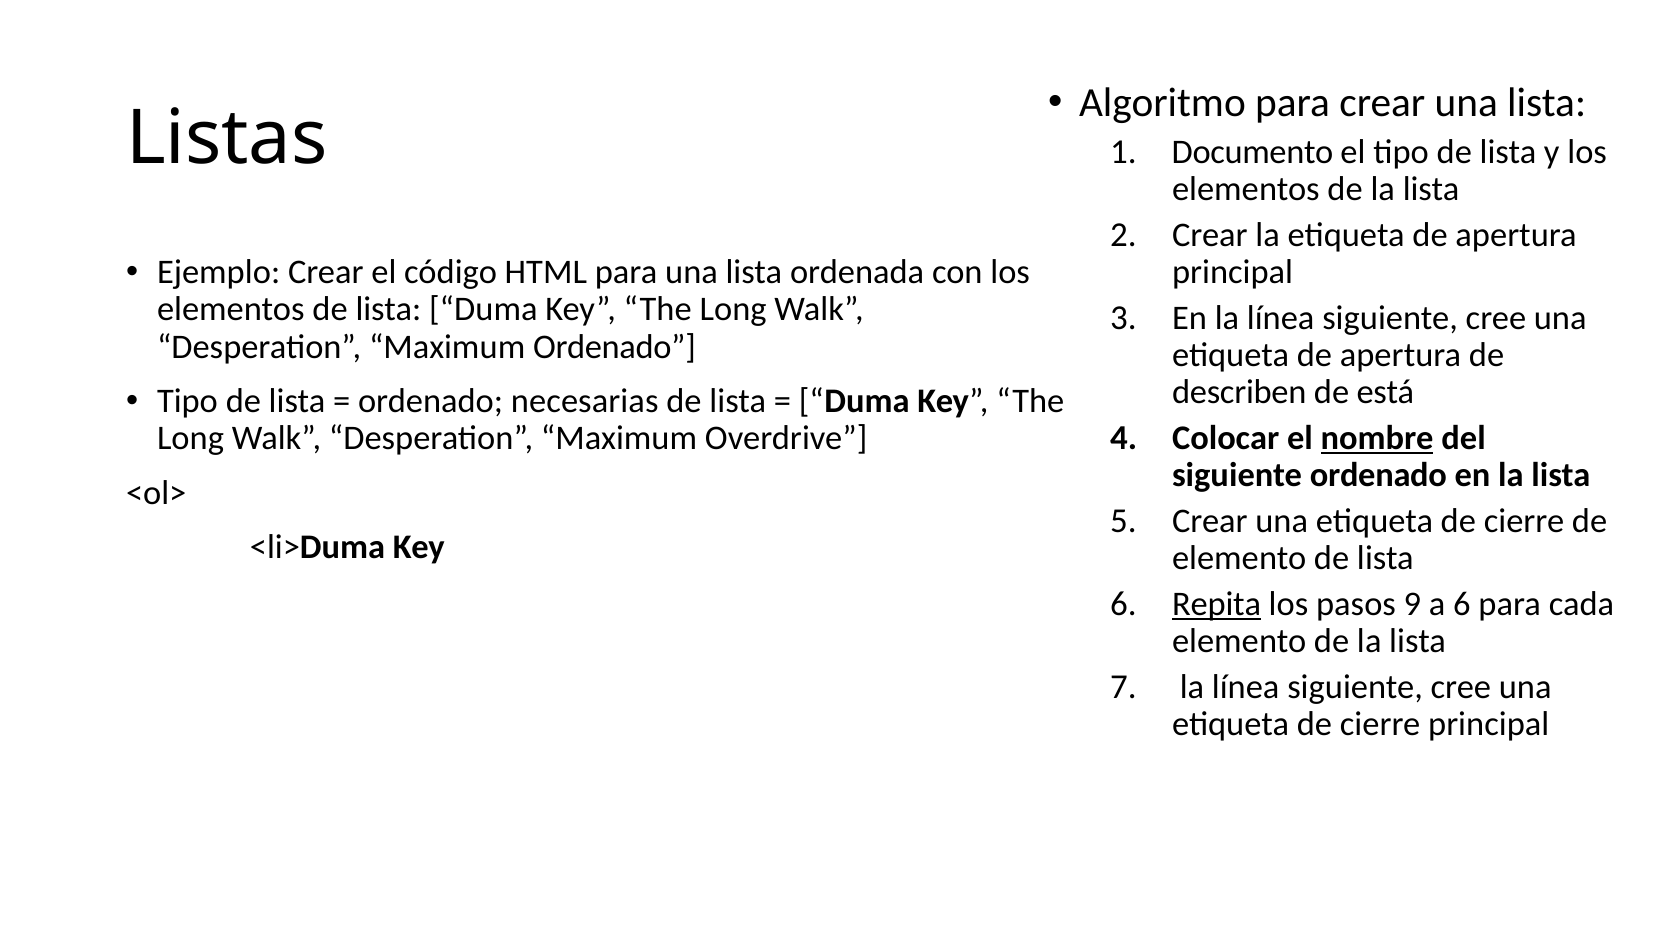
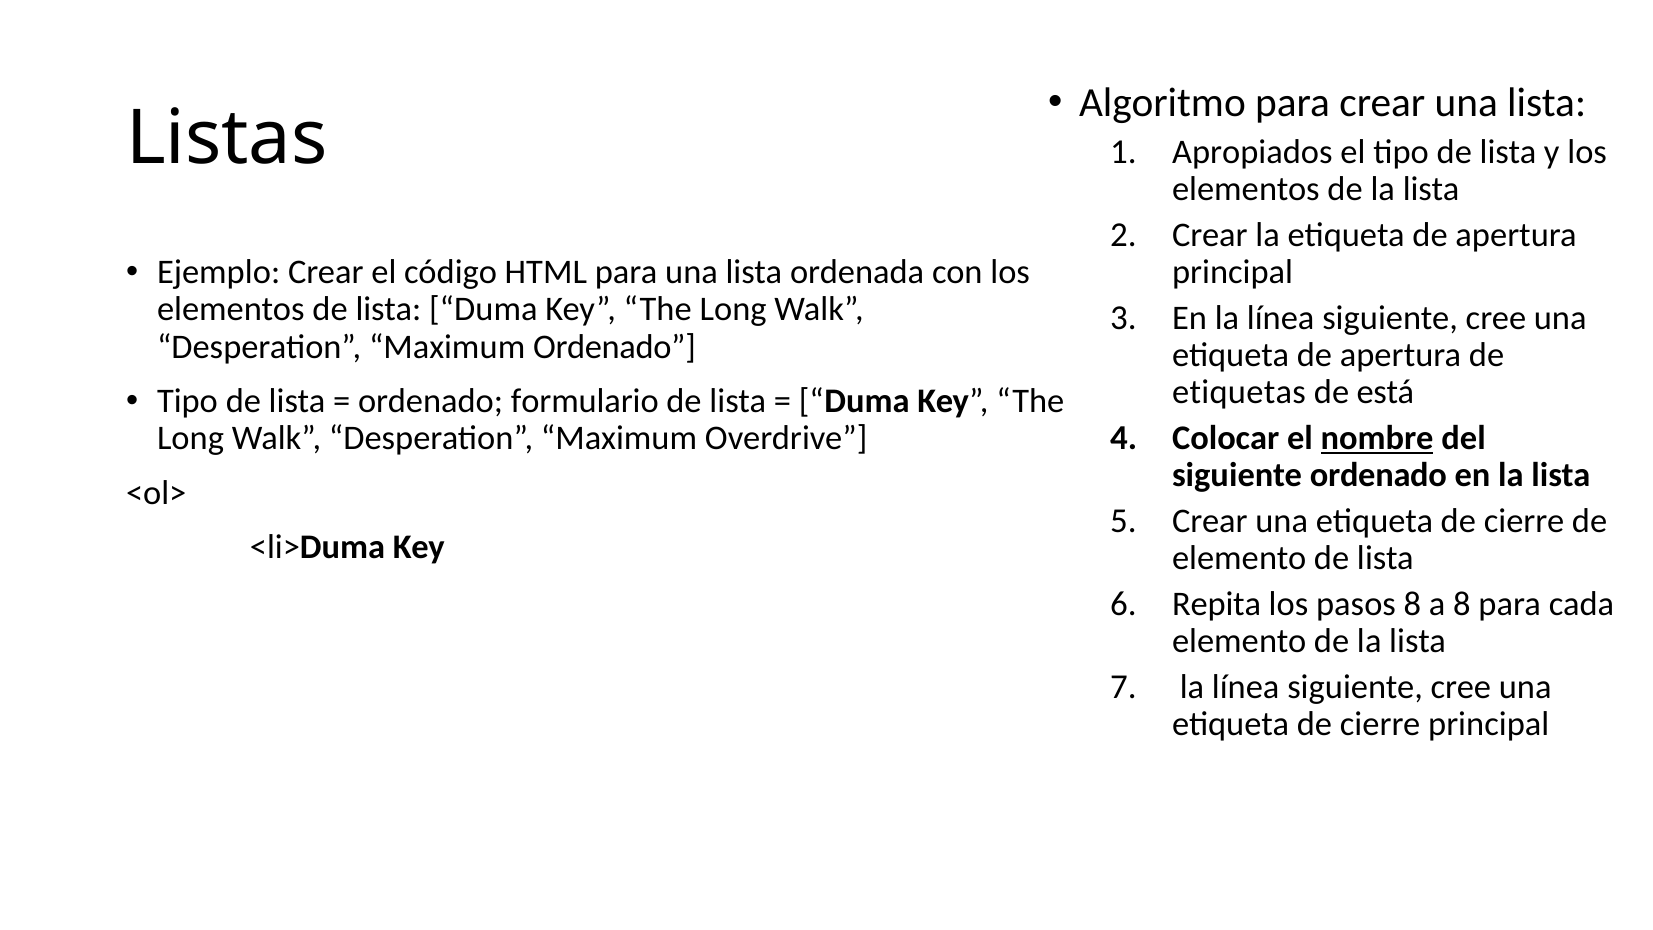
Documento: Documento -> Apropiados
describen: describen -> etiquetas
necesarias: necesarias -> formulario
Repita underline: present -> none
pasos 9: 9 -> 8
a 6: 6 -> 8
